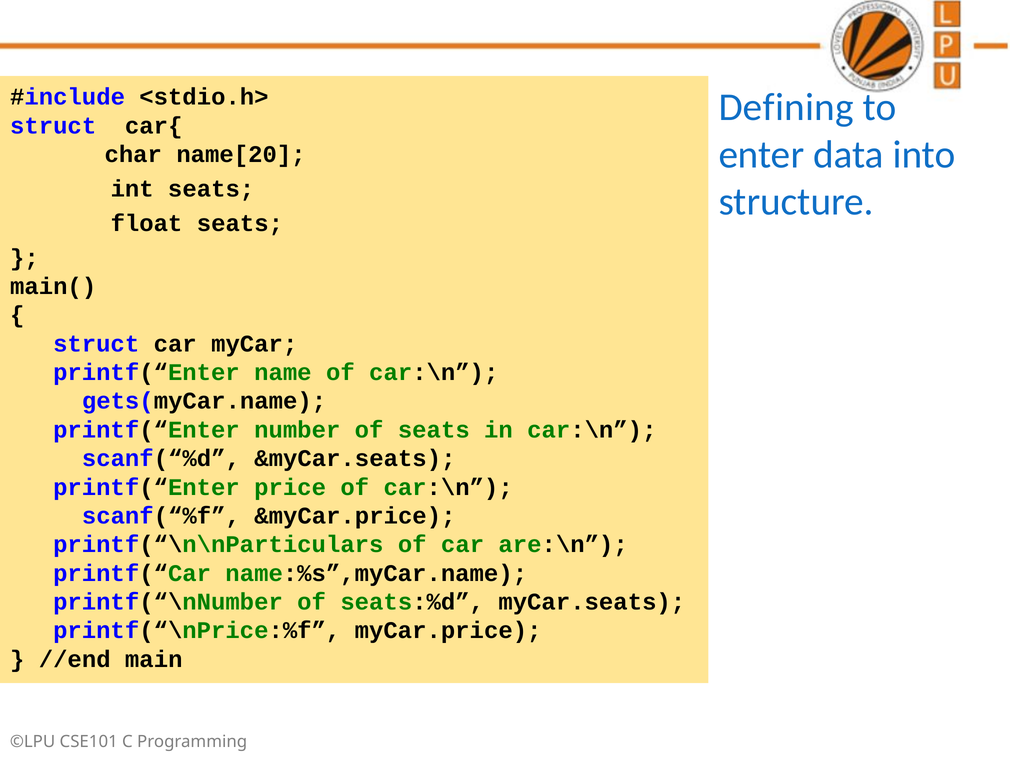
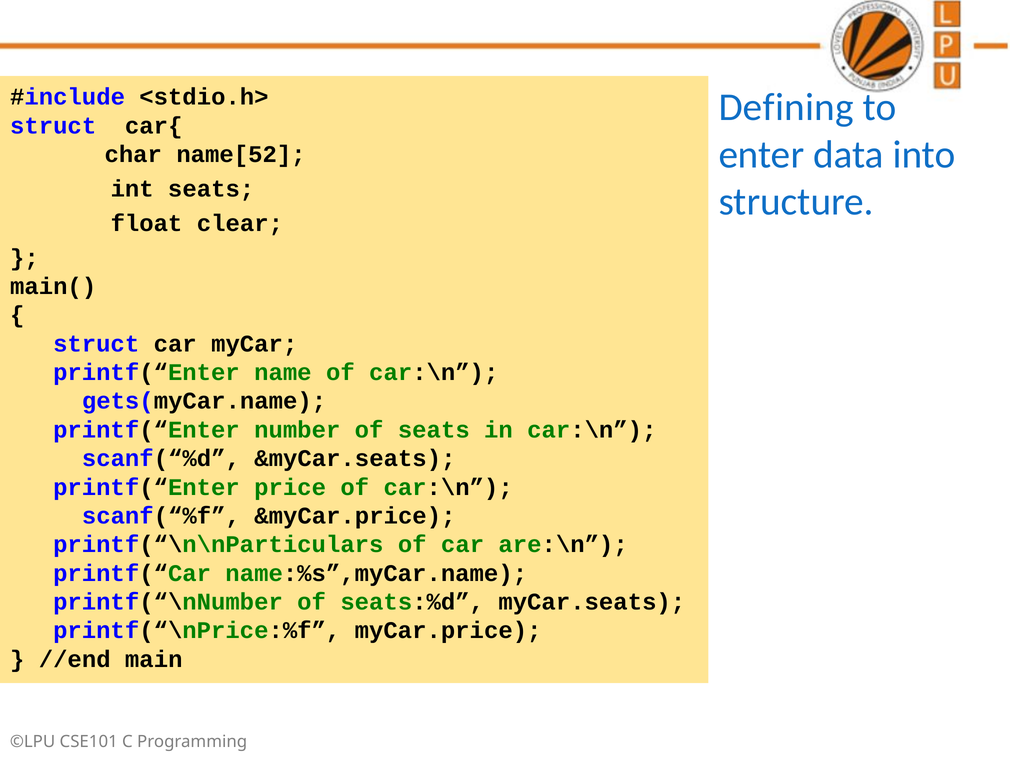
name[20: name[20 -> name[52
float seats: seats -> clear
